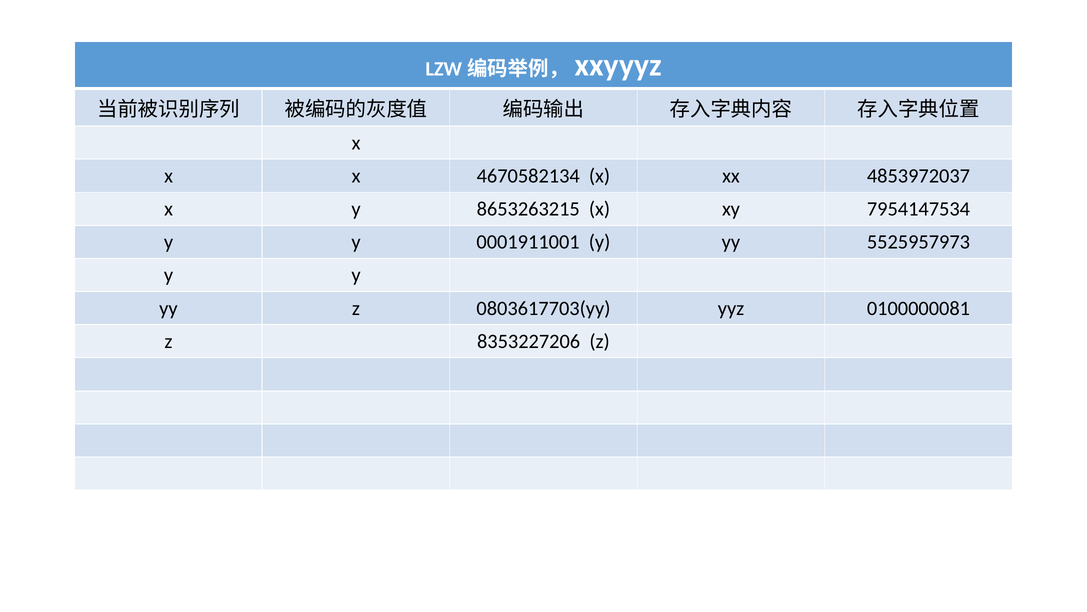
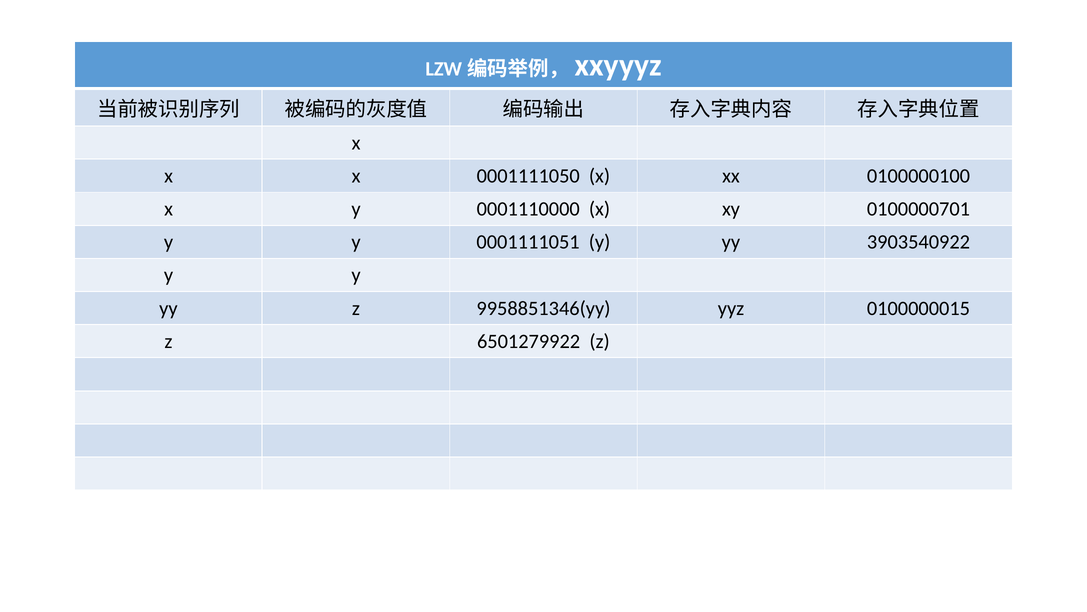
4670582134: 4670582134 -> 0001111050
4853972037: 4853972037 -> 0100000100
8653263215: 8653263215 -> 0001110000
7954147534: 7954147534 -> 0100000701
0001911001: 0001911001 -> 0001111051
5525957973: 5525957973 -> 3903540922
0803617703(yy: 0803617703(yy -> 9958851346(yy
0100000081: 0100000081 -> 0100000015
8353227206: 8353227206 -> 6501279922
